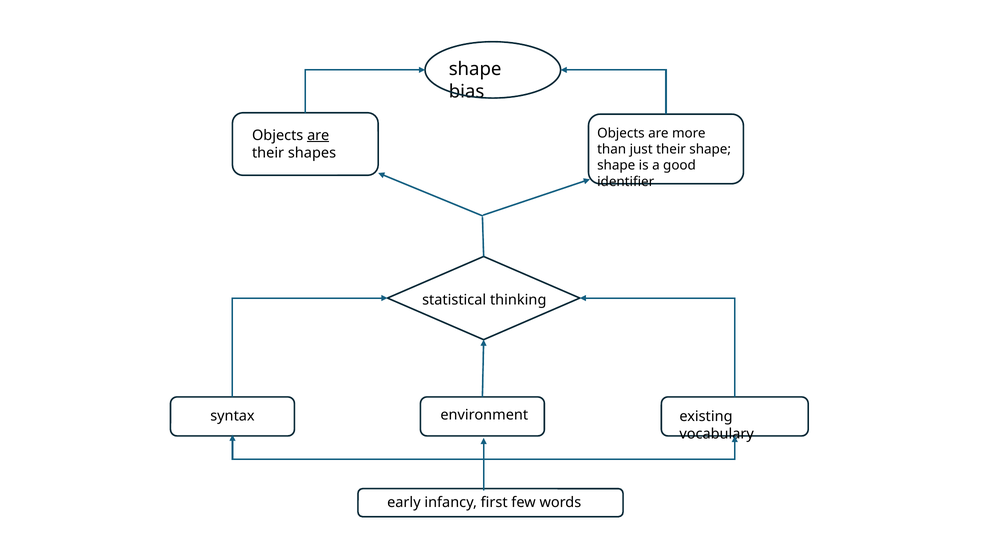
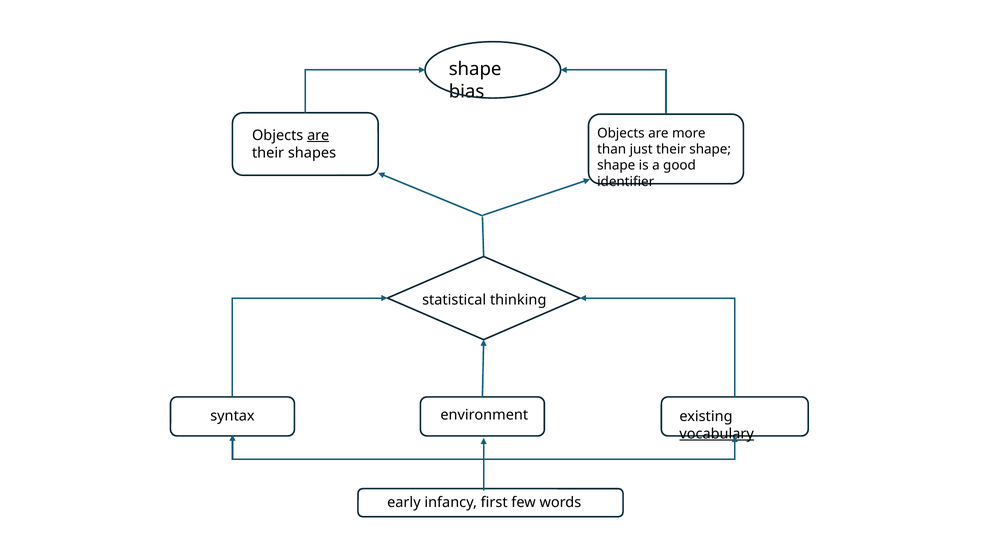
vocabulary underline: none -> present
